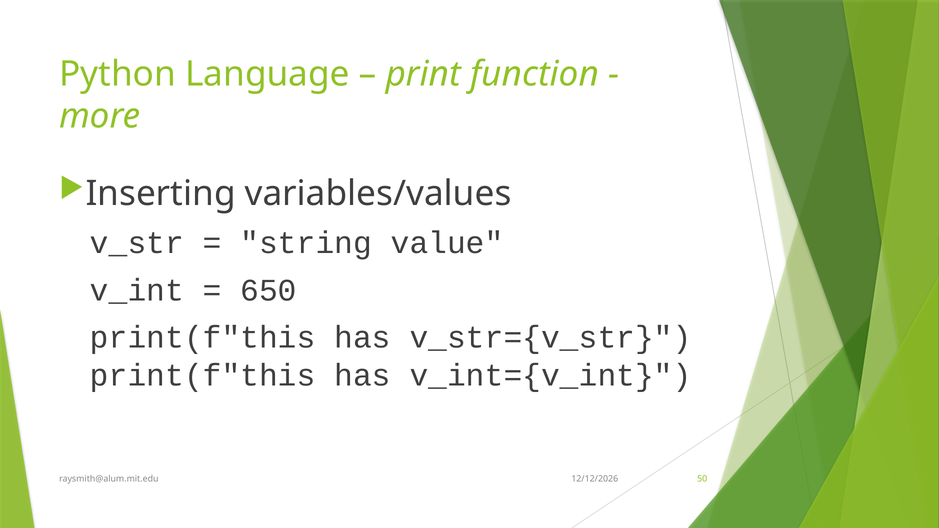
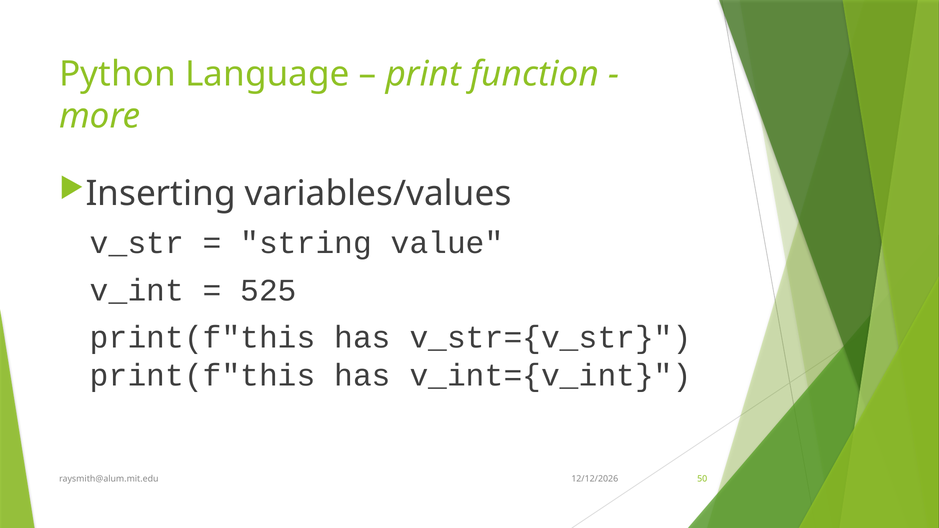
650: 650 -> 525
